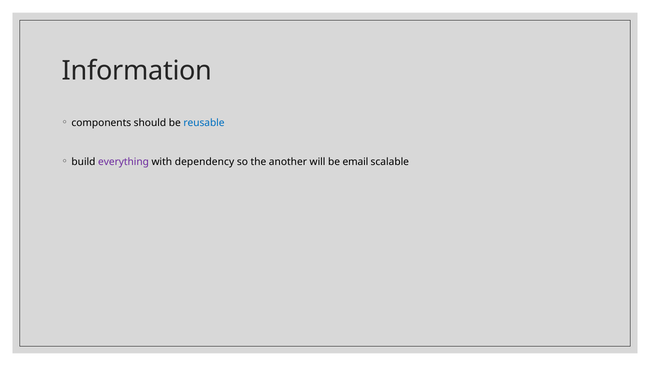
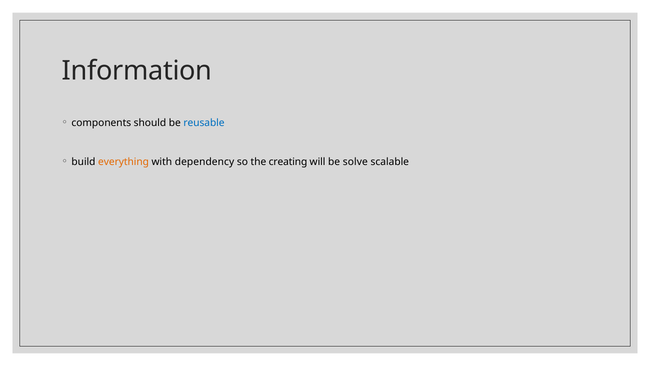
everything colour: purple -> orange
another: another -> creating
email: email -> solve
